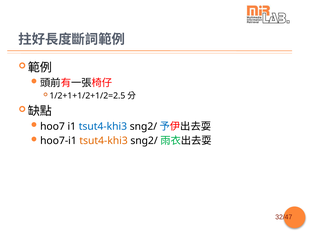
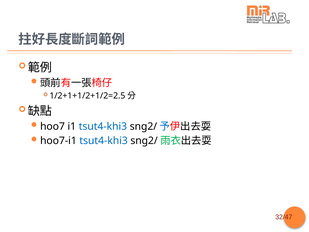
tsut4-khi3 at (104, 141) colour: orange -> blue
